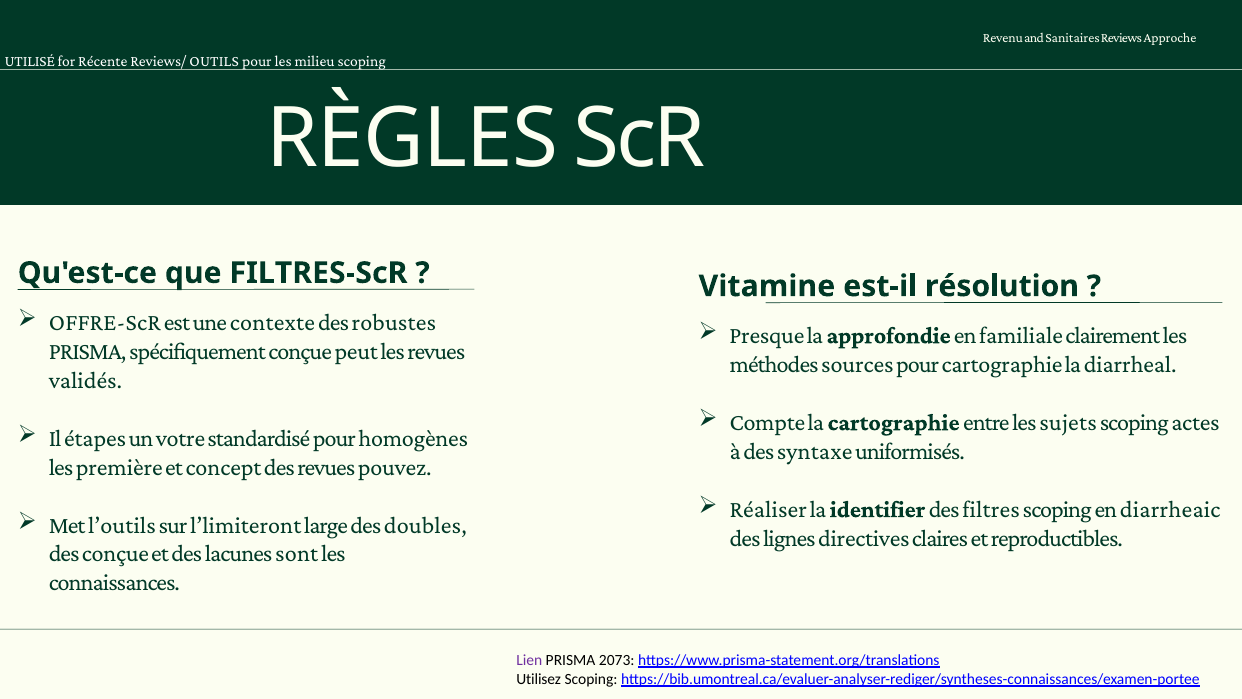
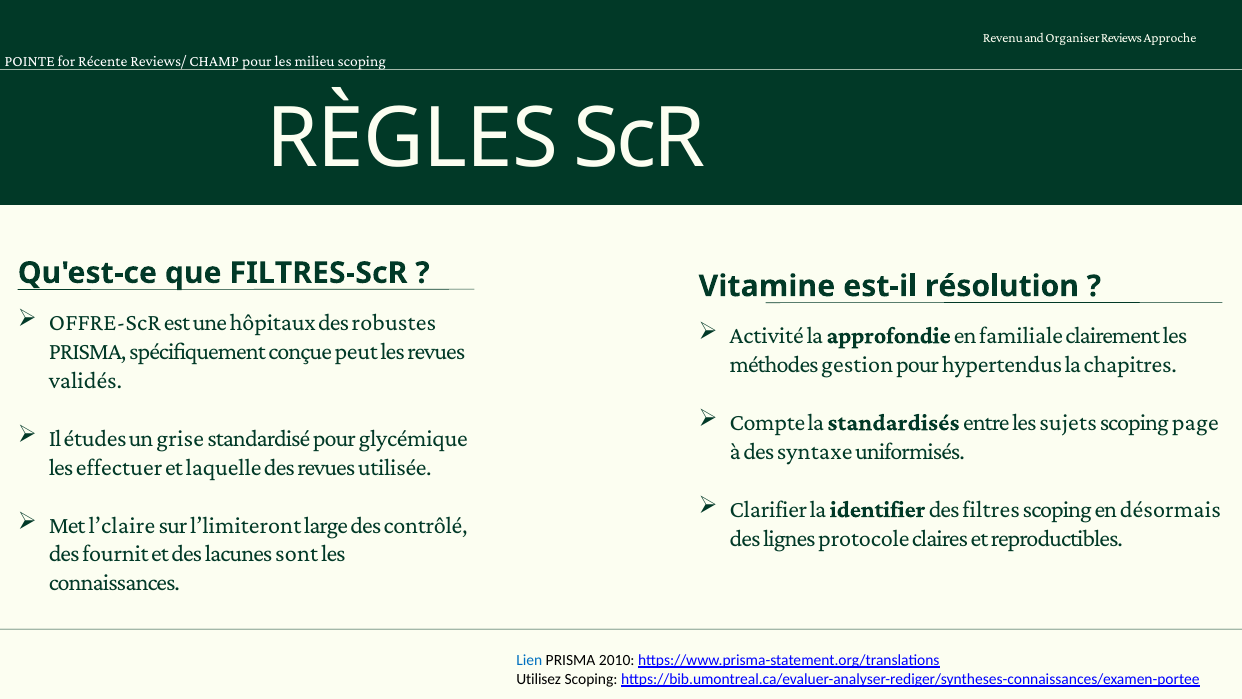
Sanitaires: Sanitaires -> Organiser
UTILISÉ: UTILISÉ -> POINTE
OUTILS: OUTILS -> CHAMP
contexte: contexte -> hôpitaux
Presque: Presque -> Activité
sources: sources -> gestion
pour cartographie: cartographie -> hypertendus
diarrheal: diarrheal -> chapitres
la cartographie: cartographie -> standardisés
actes: actes -> page
étapes: étapes -> études
votre: votre -> grise
homogènes: homogènes -> glycémique
première: première -> effectuer
concept: concept -> laquelle
pouvez: pouvez -> utilisée
Réaliser: Réaliser -> Clarifier
diarrheaic: diarrheaic -> désormais
l’outils: l’outils -> l’claire
doubles: doubles -> contrôlé
directives: directives -> protocole
des conçue: conçue -> fournit
Lien colour: purple -> blue
2073: 2073 -> 2010
